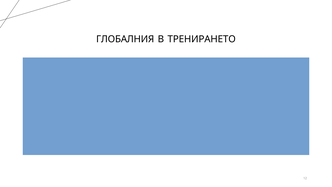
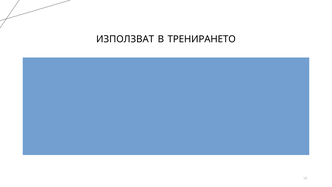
ГЛОБАЛНИЯ: ГЛОБАЛНИЯ -> ИЗПОЛЗВАТ
